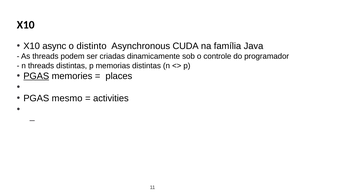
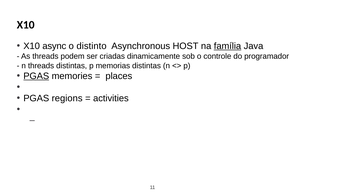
CUDA: CUDA -> HOST
família underline: none -> present
mesmo: mesmo -> regions
